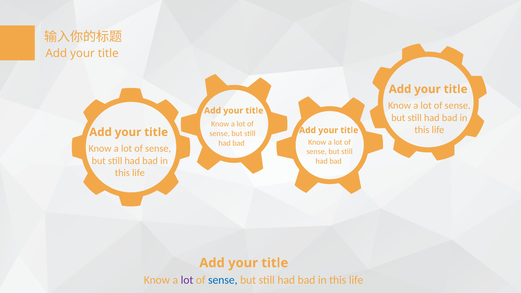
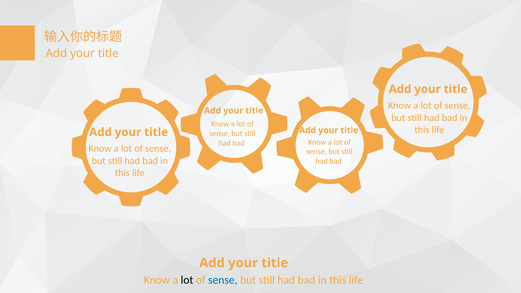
lot at (187, 280) colour: purple -> black
